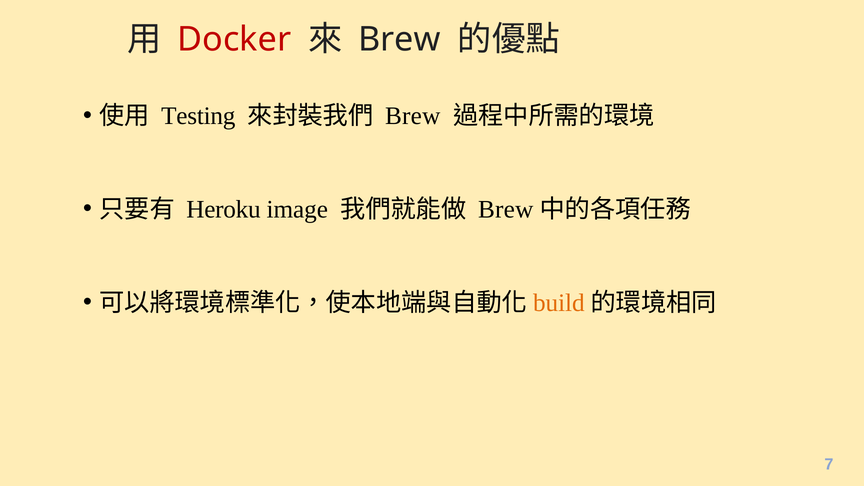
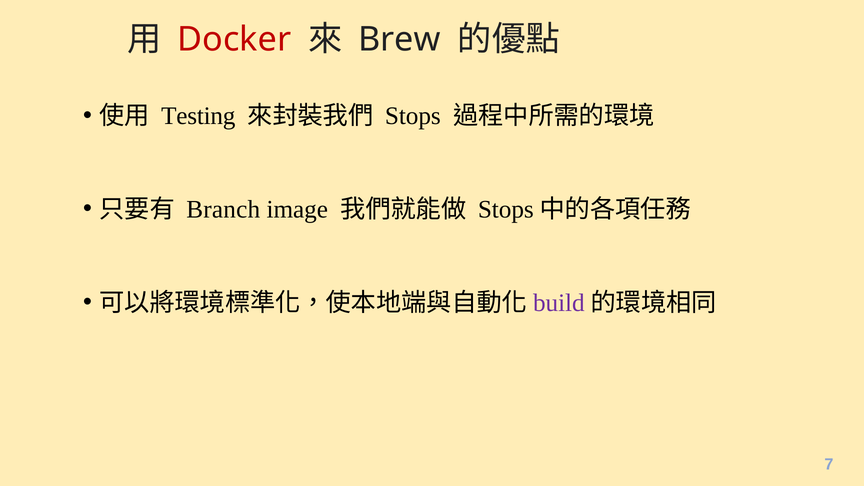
Brew at (413, 116): Brew -> Stops
Heroku: Heroku -> Branch
Brew at (506, 209): Brew -> Stops
build colour: orange -> purple
